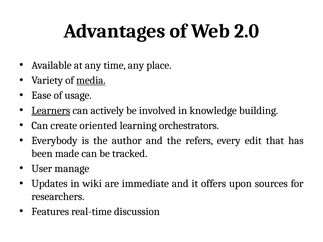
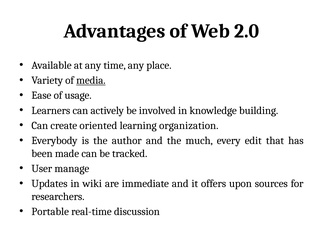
Learners underline: present -> none
orchestrators: orchestrators -> organization
refers: refers -> much
Features: Features -> Portable
